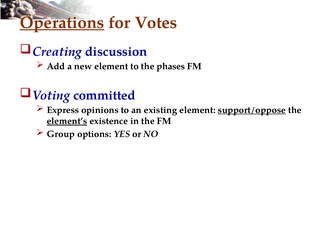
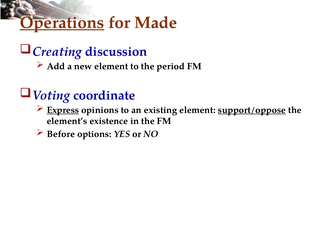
Votes: Votes -> Made
phases: phases -> period
committed: committed -> coordinate
Express underline: none -> present
element’s underline: present -> none
Group: Group -> Before
